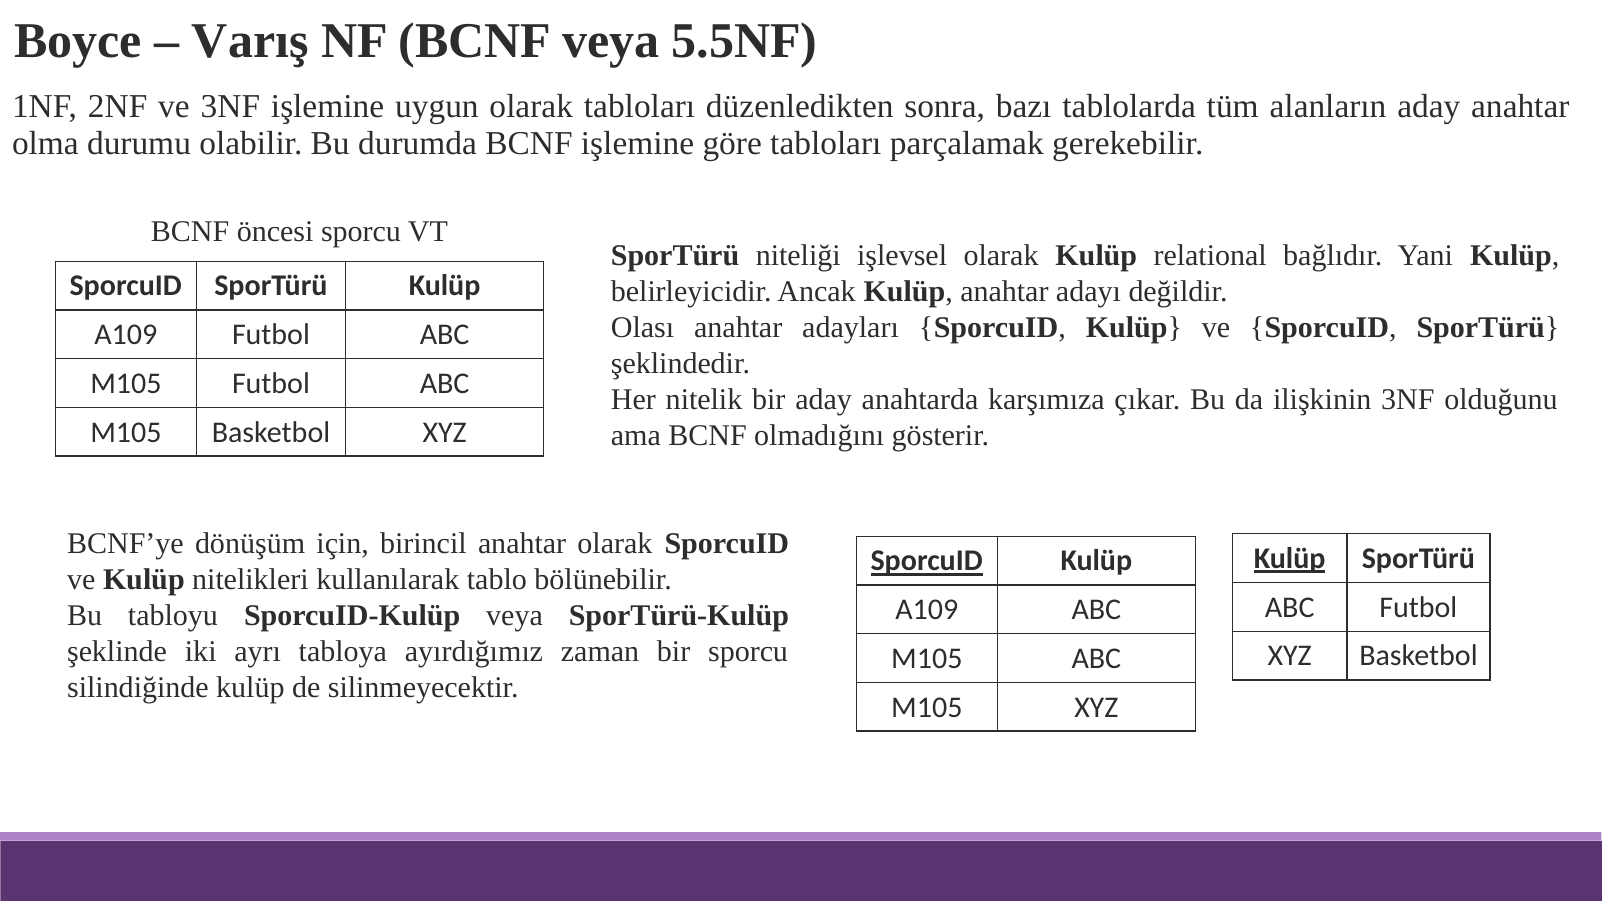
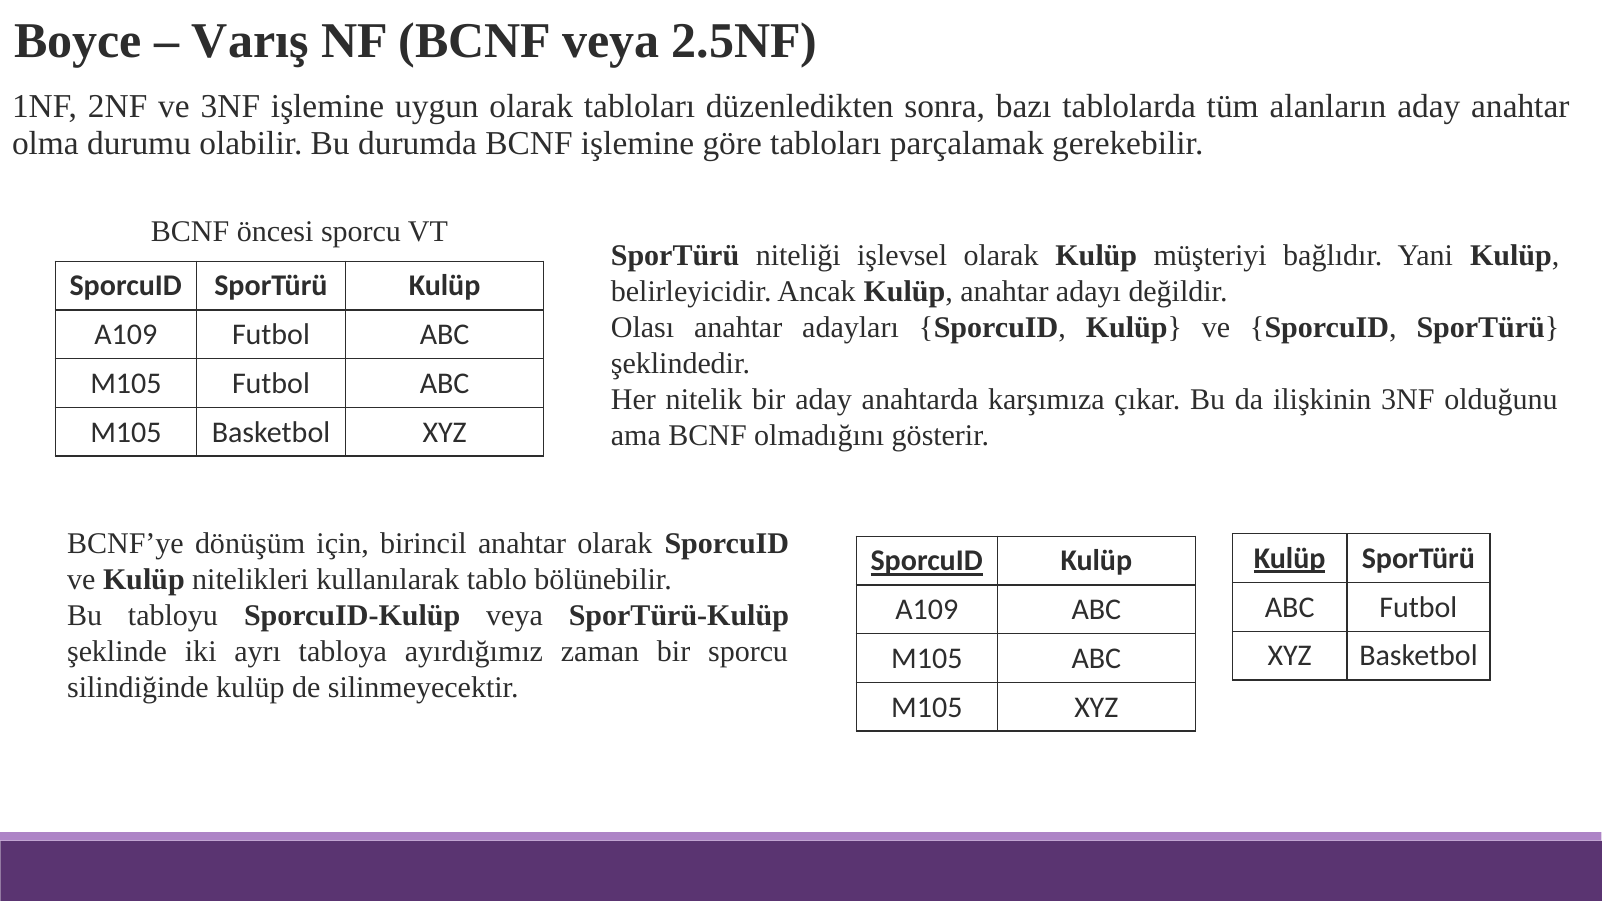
5.5NF: 5.5NF -> 2.5NF
relational: relational -> müşteriyi
